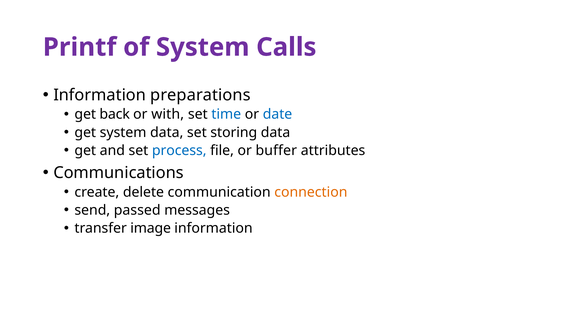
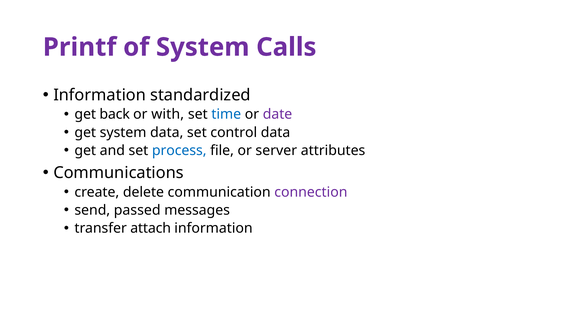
preparations: preparations -> standardized
date colour: blue -> purple
storing: storing -> control
buffer: buffer -> server
connection colour: orange -> purple
image: image -> attach
